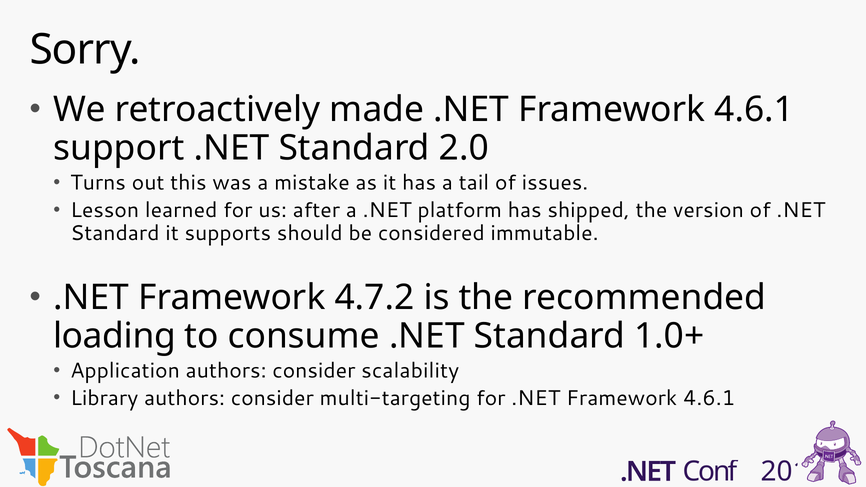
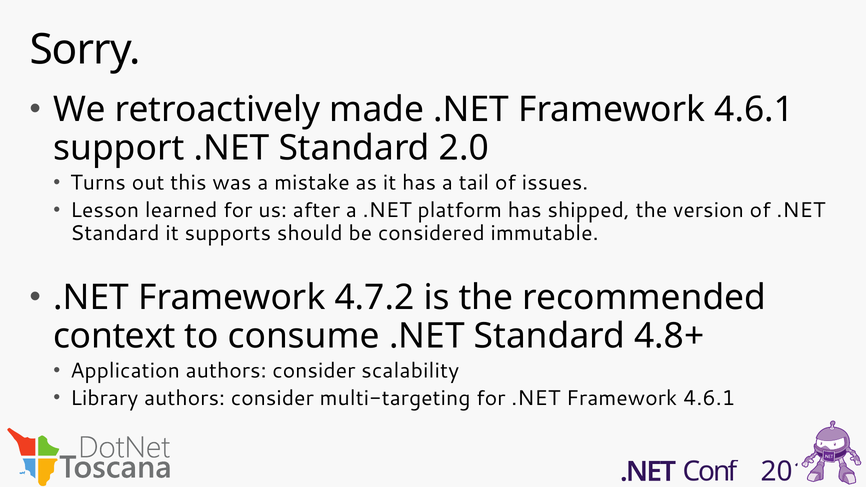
loading: loading -> context
1.0+: 1.0+ -> 4.8+
